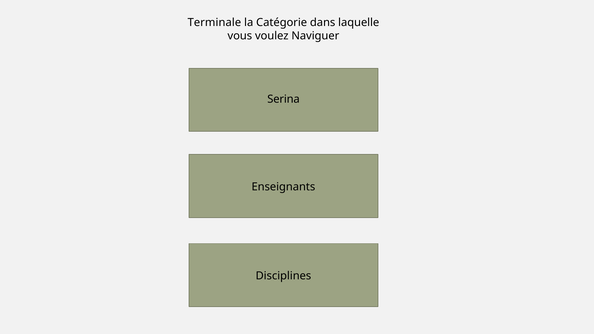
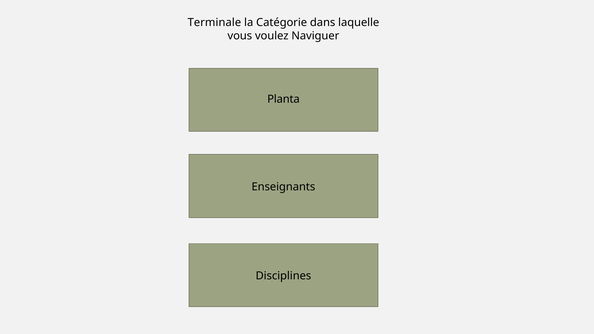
Serina: Serina -> Planta
